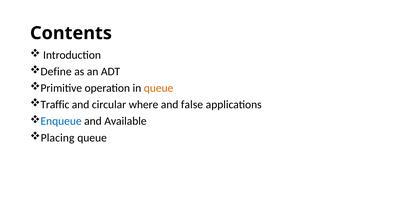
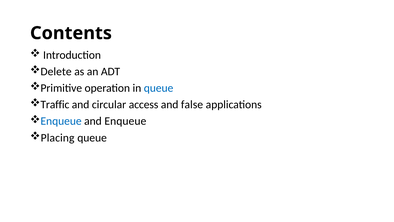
Define: Define -> Delete
queue at (159, 88) colour: orange -> blue
where: where -> access
and Available: Available -> Enqueue
